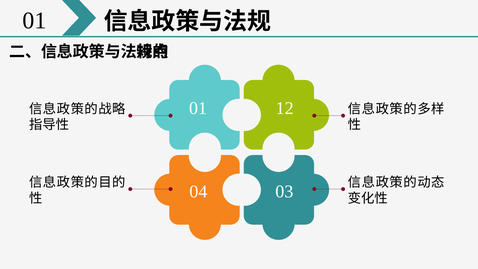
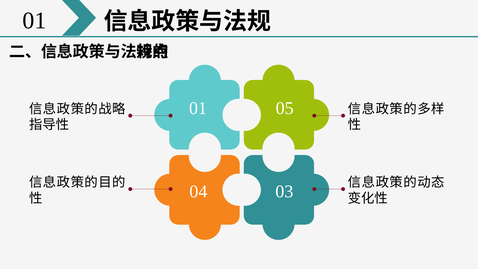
12: 12 -> 05
